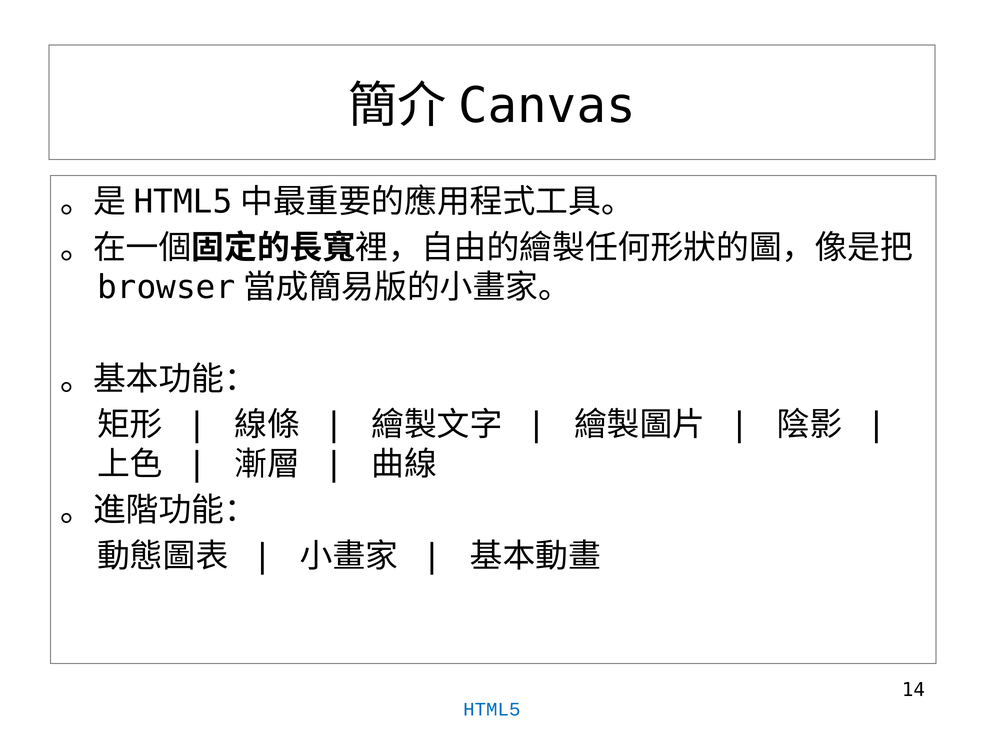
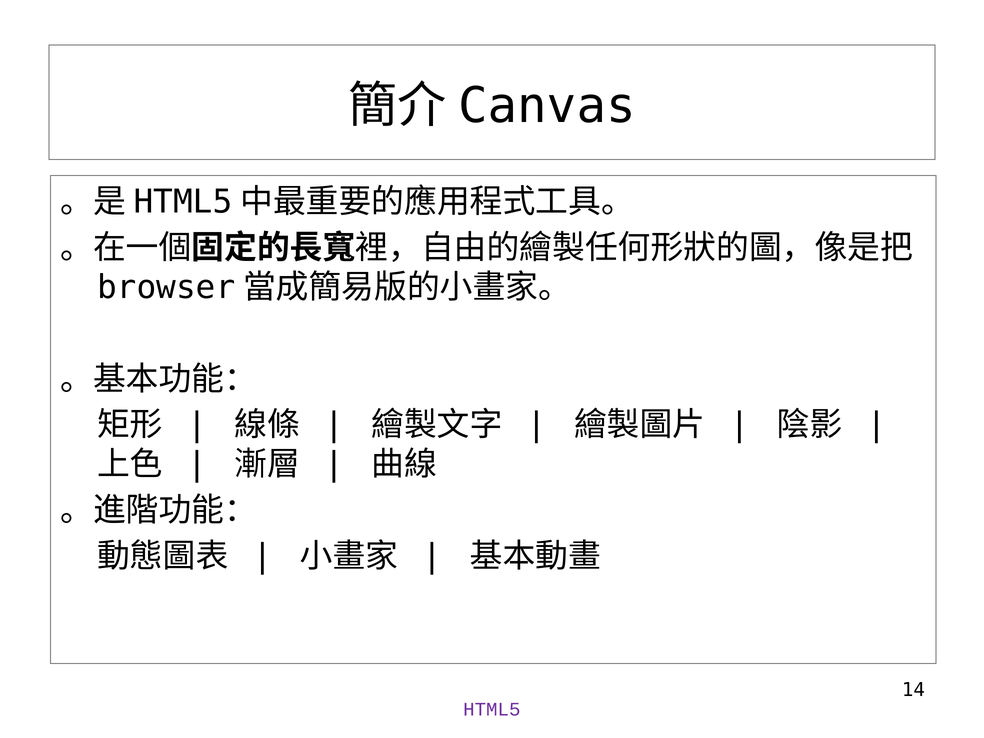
HTML5 colour: blue -> purple
